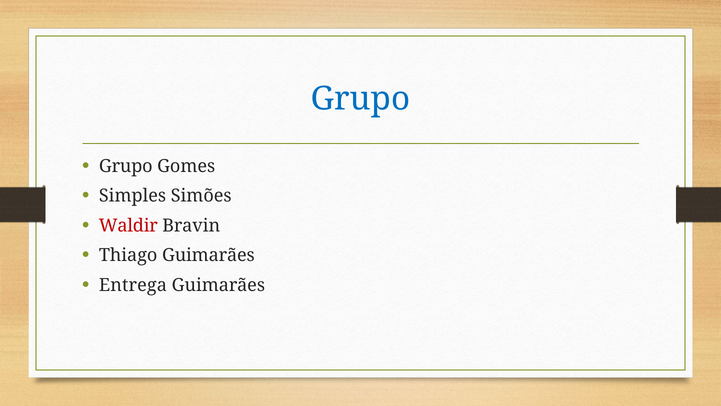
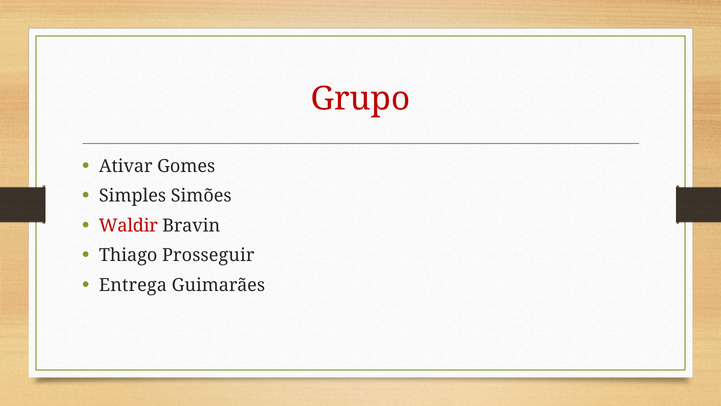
Grupo at (360, 99) colour: blue -> red
Grupo at (126, 166): Grupo -> Ativar
Thiago Guimarães: Guimarães -> Prosseguir
